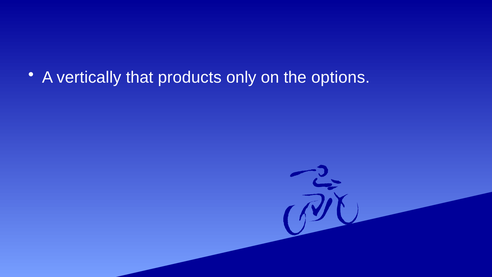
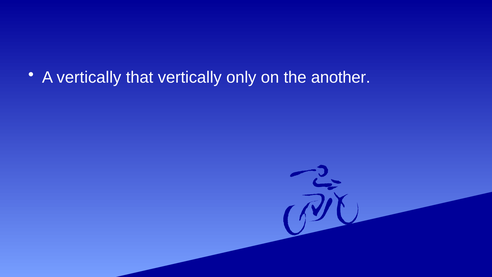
that products: products -> vertically
options: options -> another
